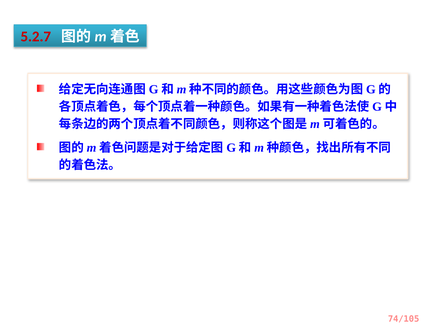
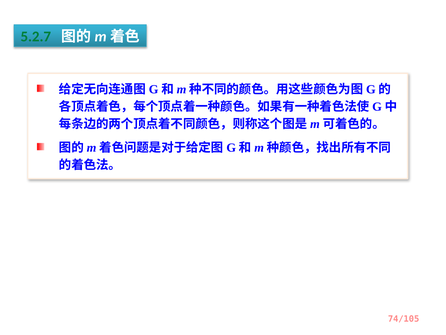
5.2.7 colour: red -> green
